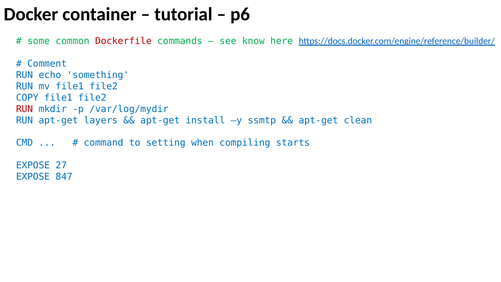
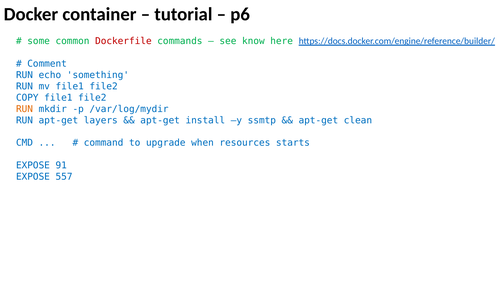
RUN at (24, 109) colour: red -> orange
setting: setting -> upgrade
compiling: compiling -> resources
27: 27 -> 91
847: 847 -> 557
